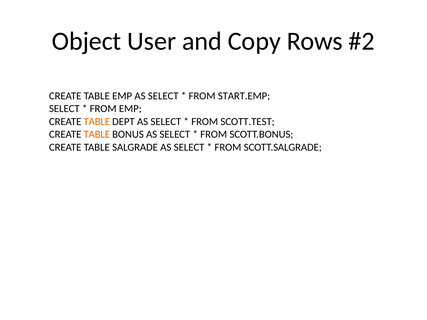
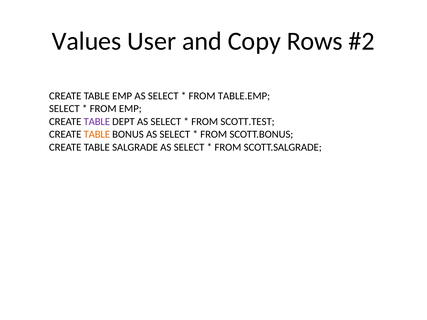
Object: Object -> Values
START.EMP: START.EMP -> TABLE.EMP
TABLE at (97, 122) colour: orange -> purple
